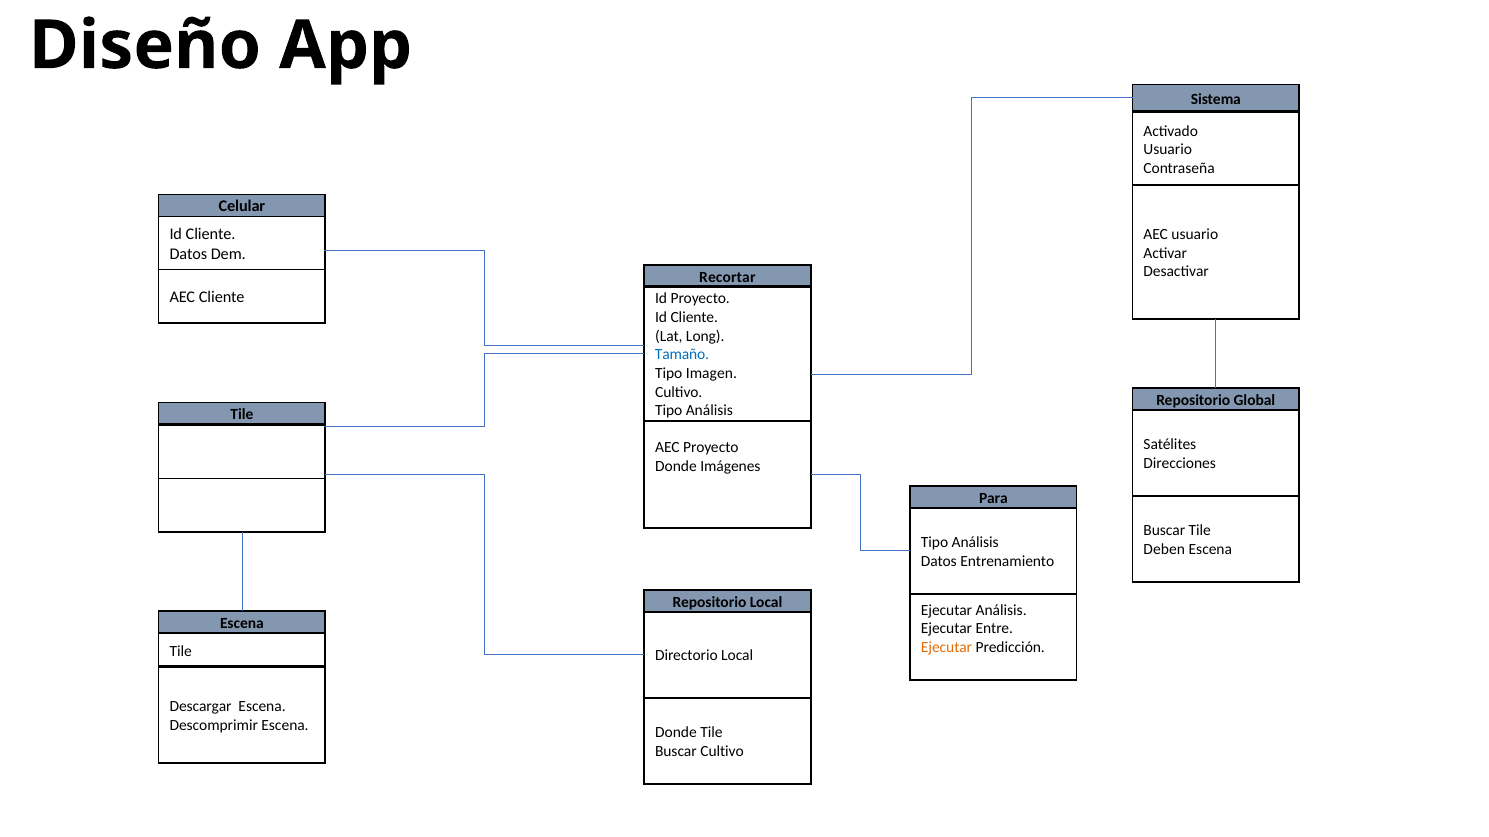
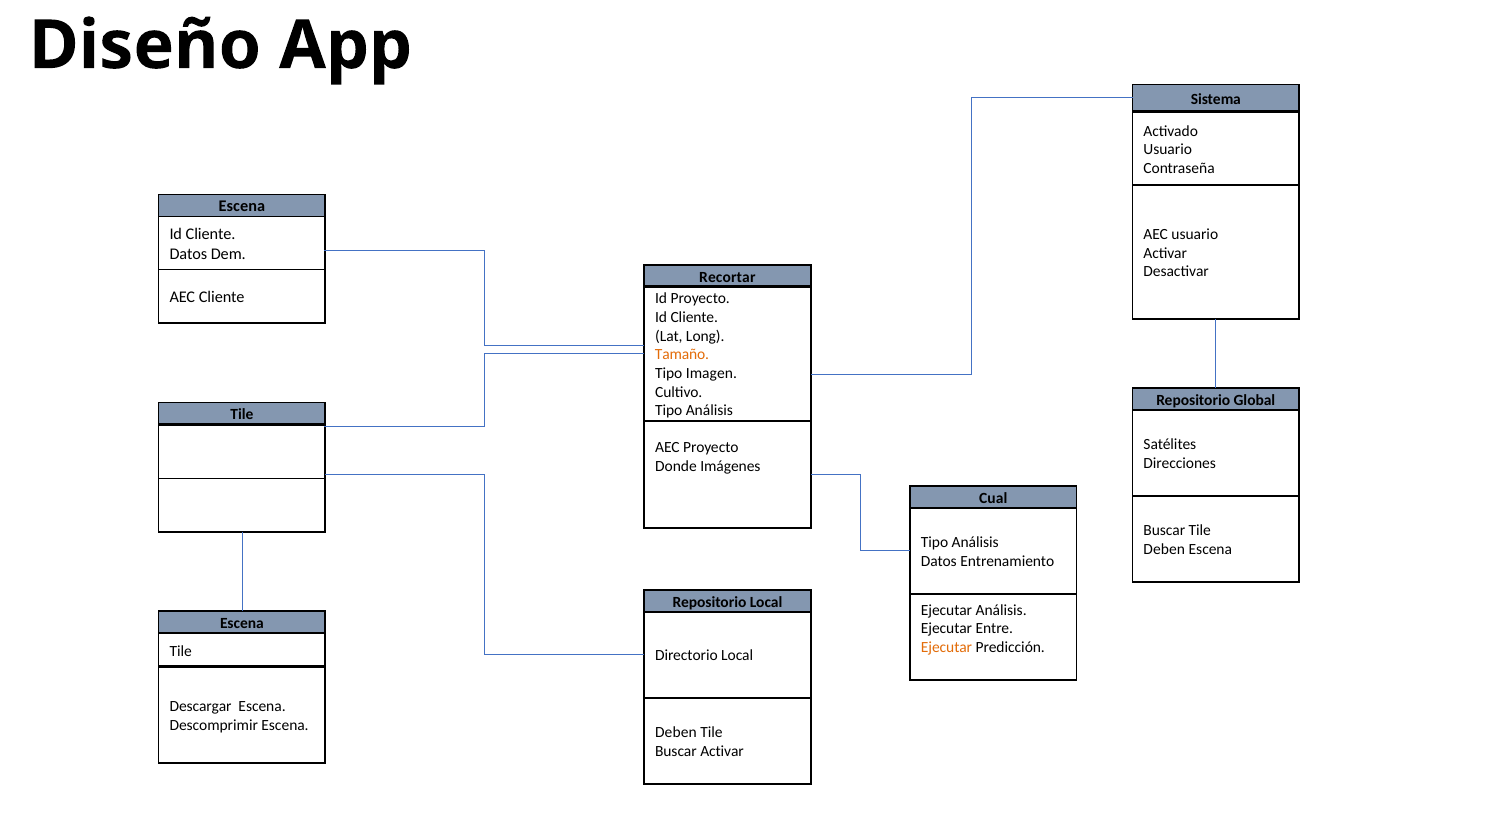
Celular at (242, 207): Celular -> Escena
Tamaño colour: blue -> orange
Para: Para -> Cual
Donde at (676, 733): Donde -> Deben
Buscar Cultivo: Cultivo -> Activar
